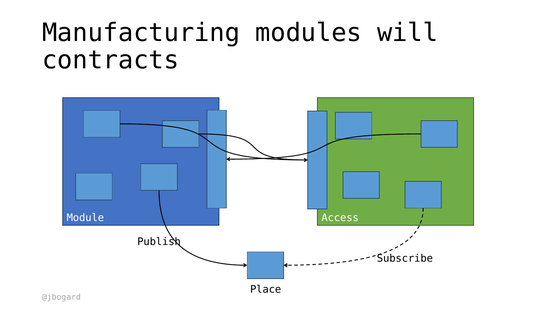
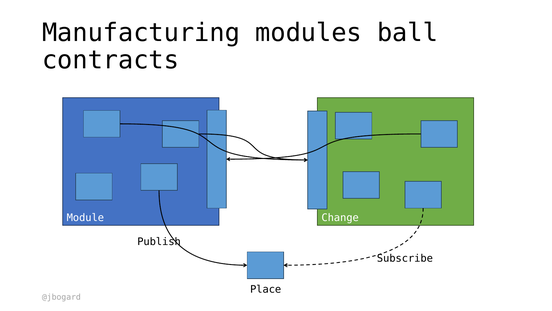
will: will -> ball
Access: Access -> Change
